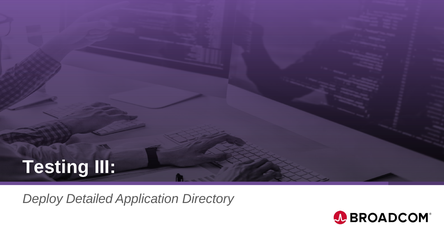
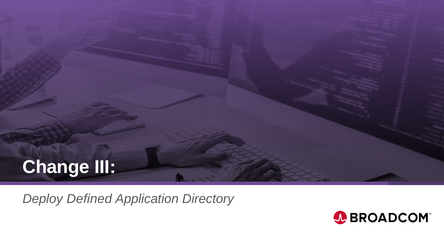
Testing: Testing -> Change
Detailed: Detailed -> Defined
